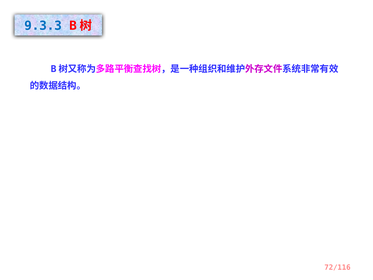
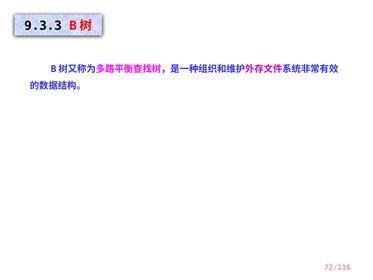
9.3.3 colour: blue -> black
